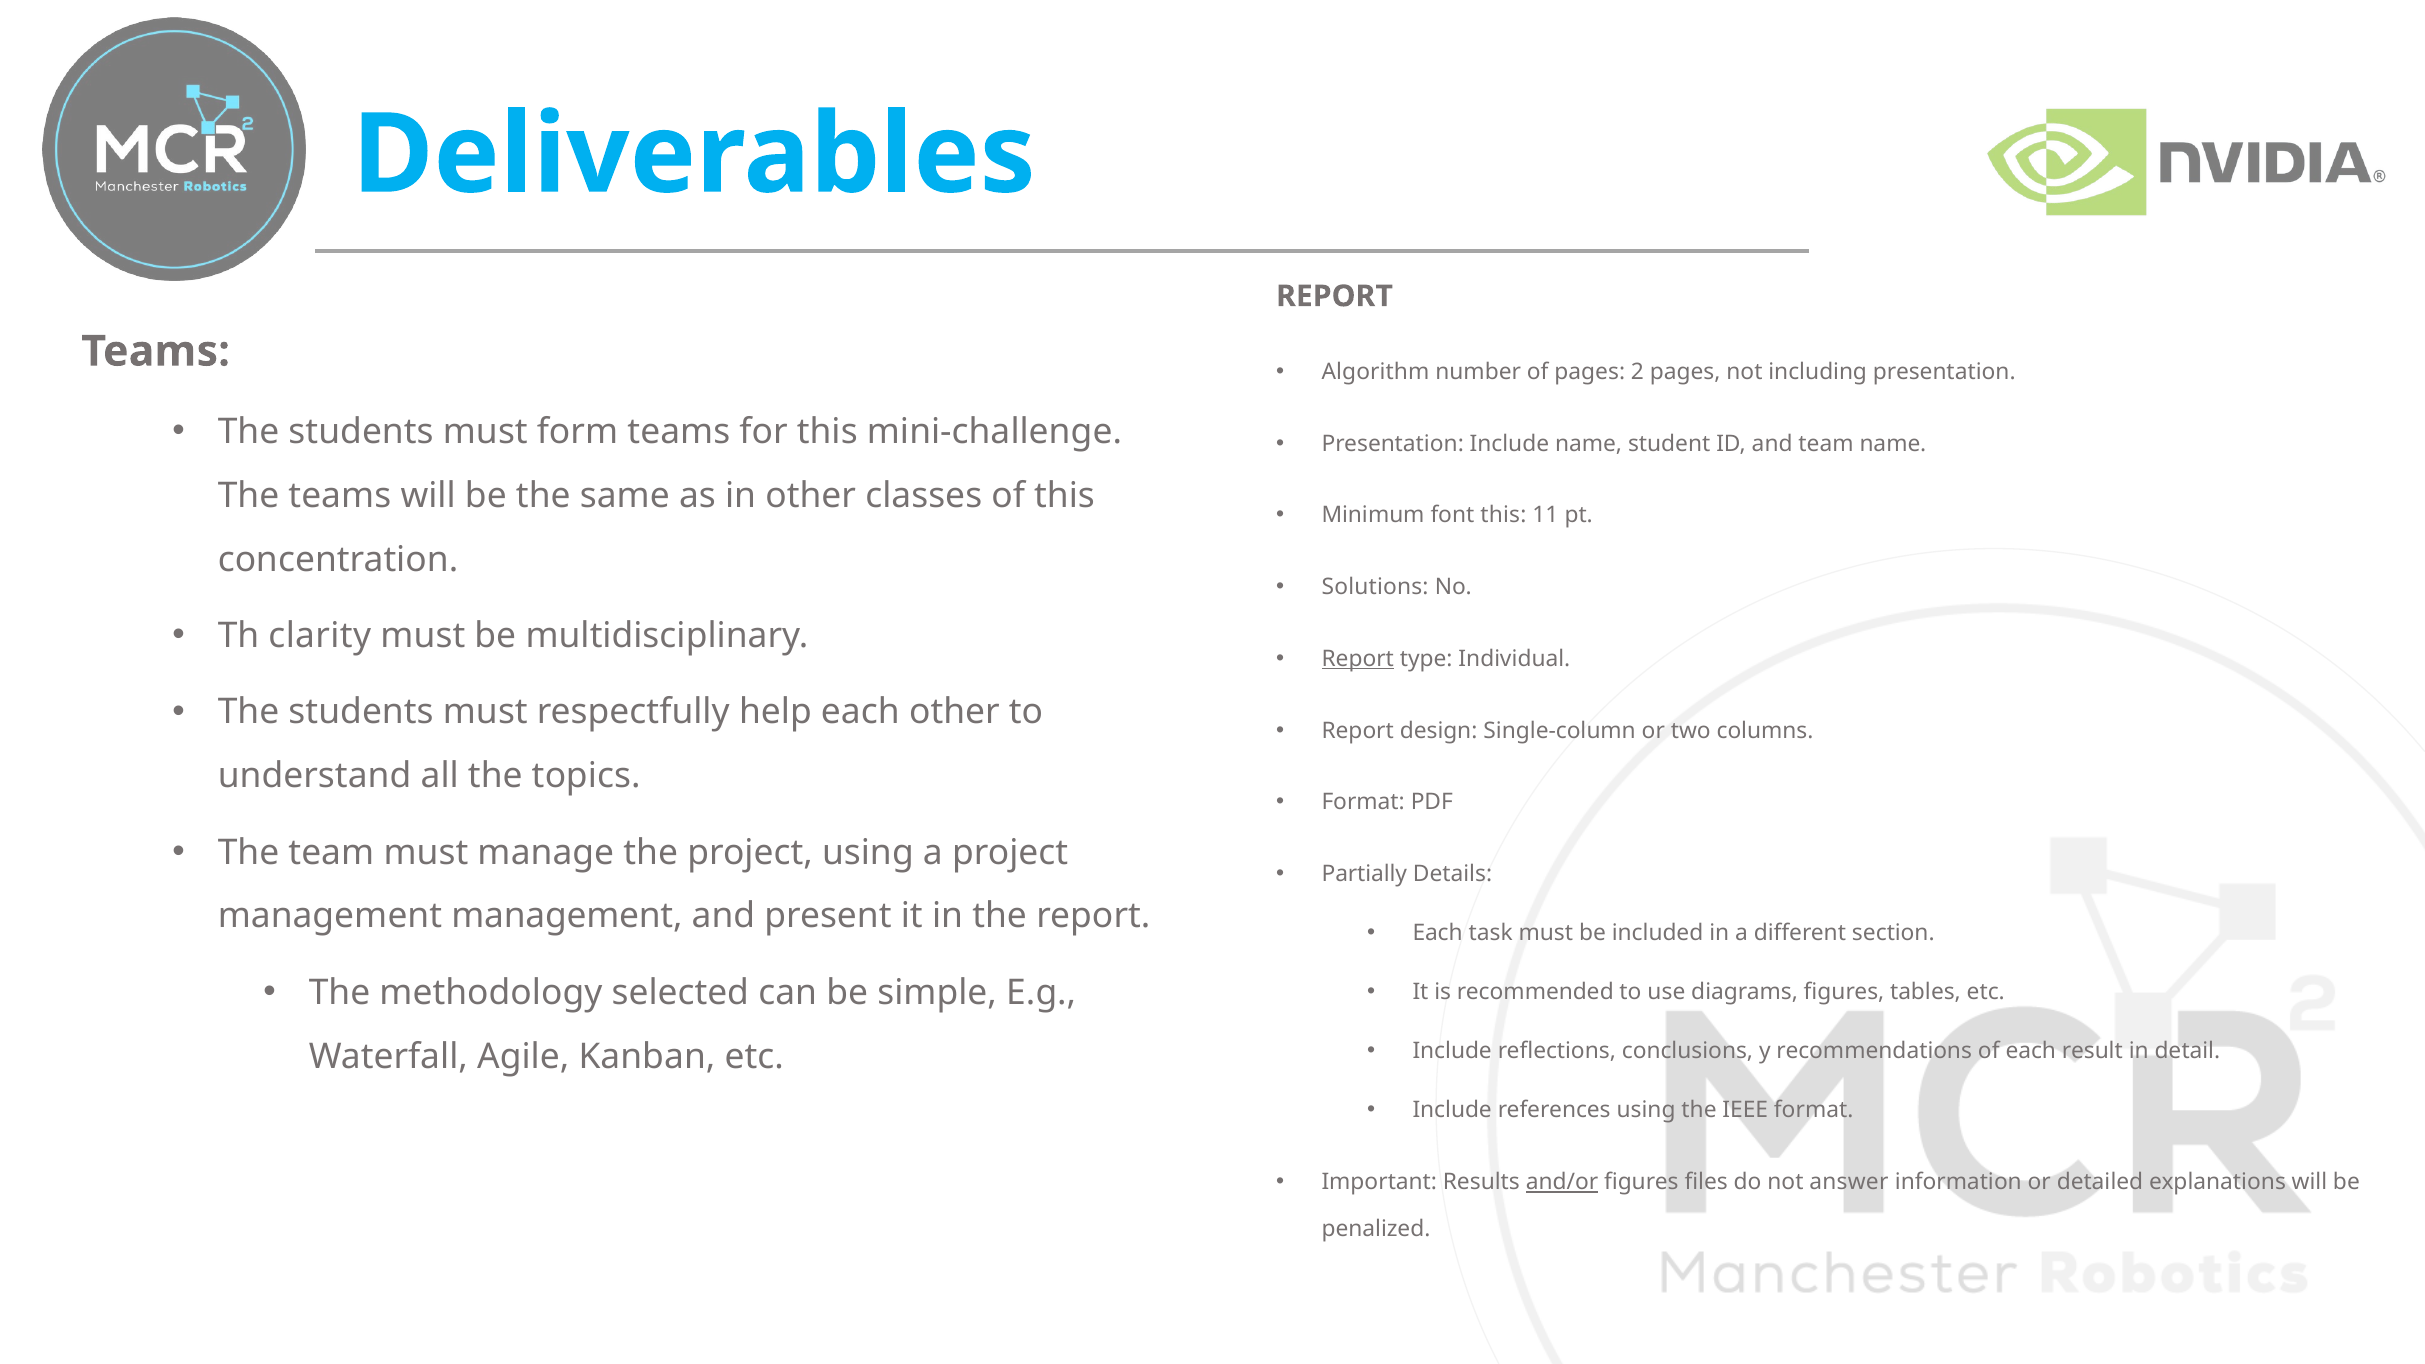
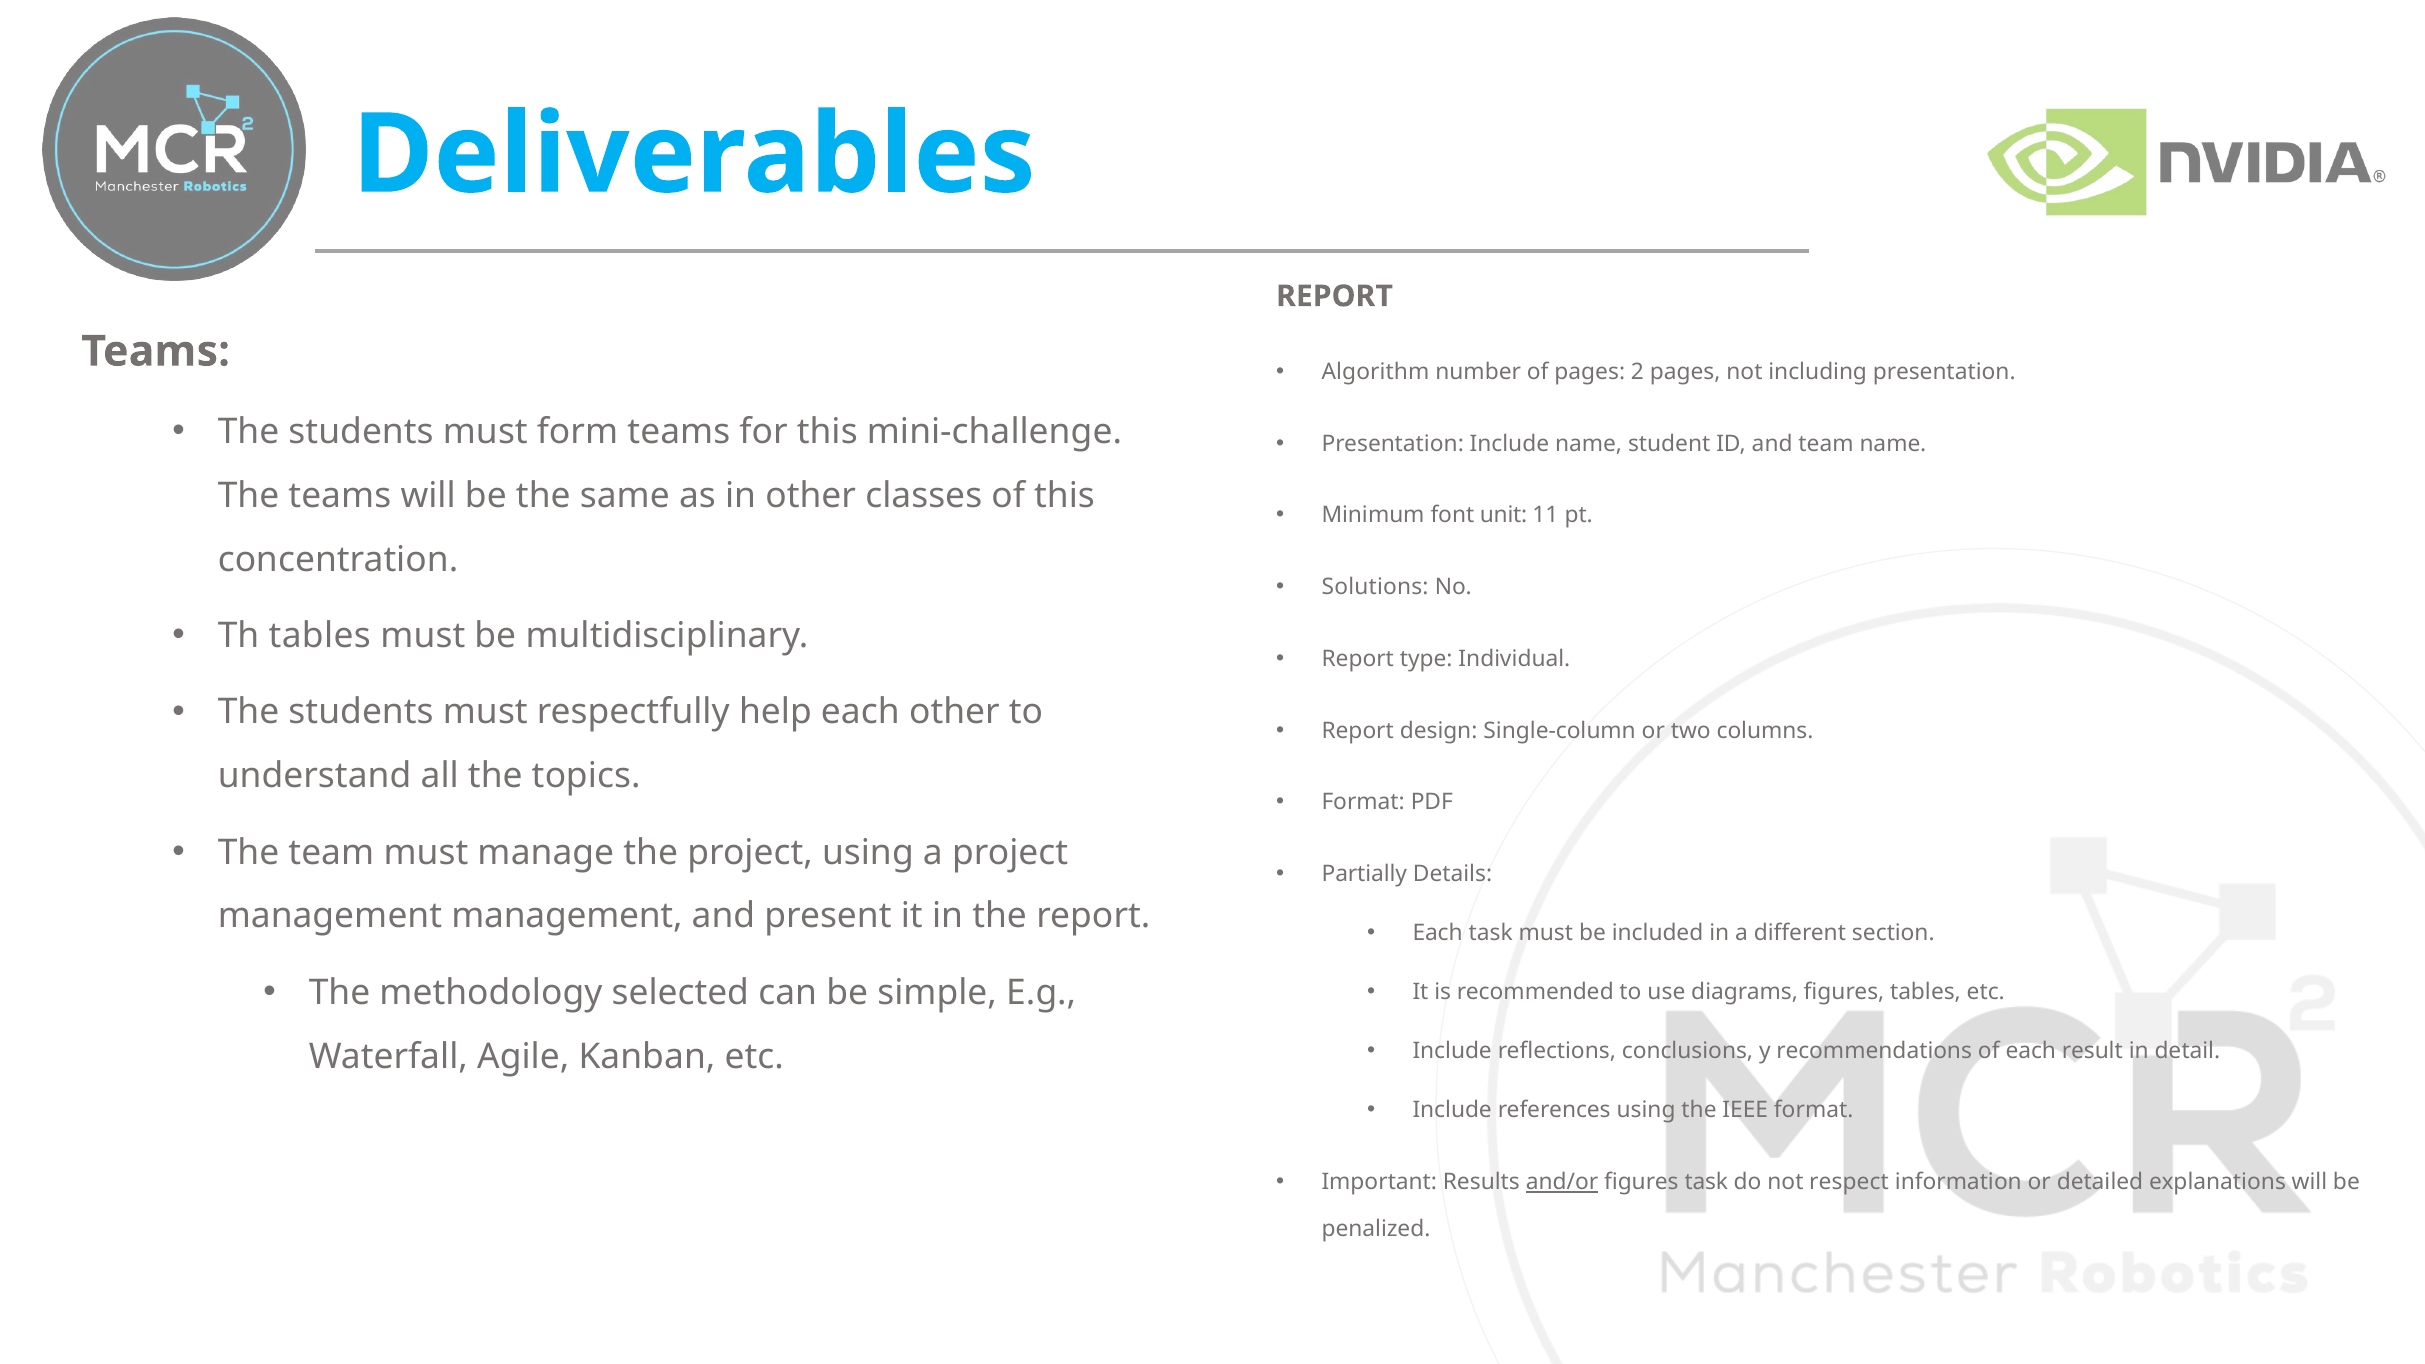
font this: this -> unit
Th clarity: clarity -> tables
Report at (1358, 659) underline: present -> none
figures files: files -> task
answer: answer -> respect
